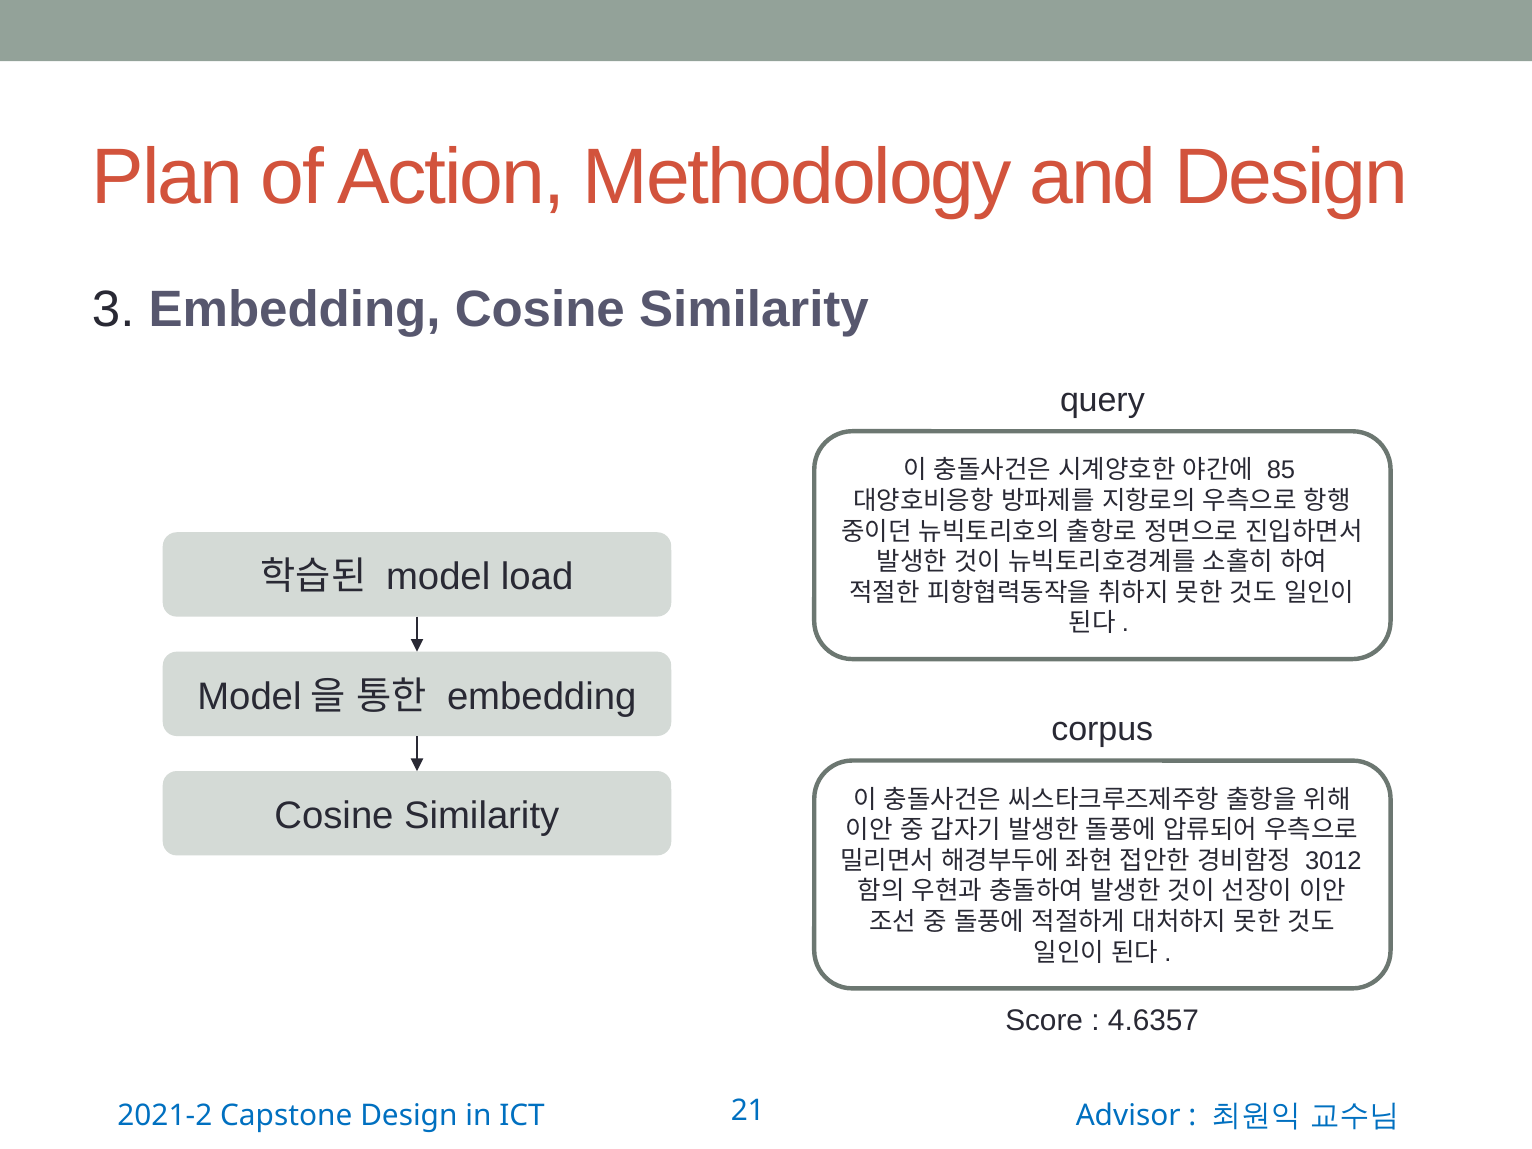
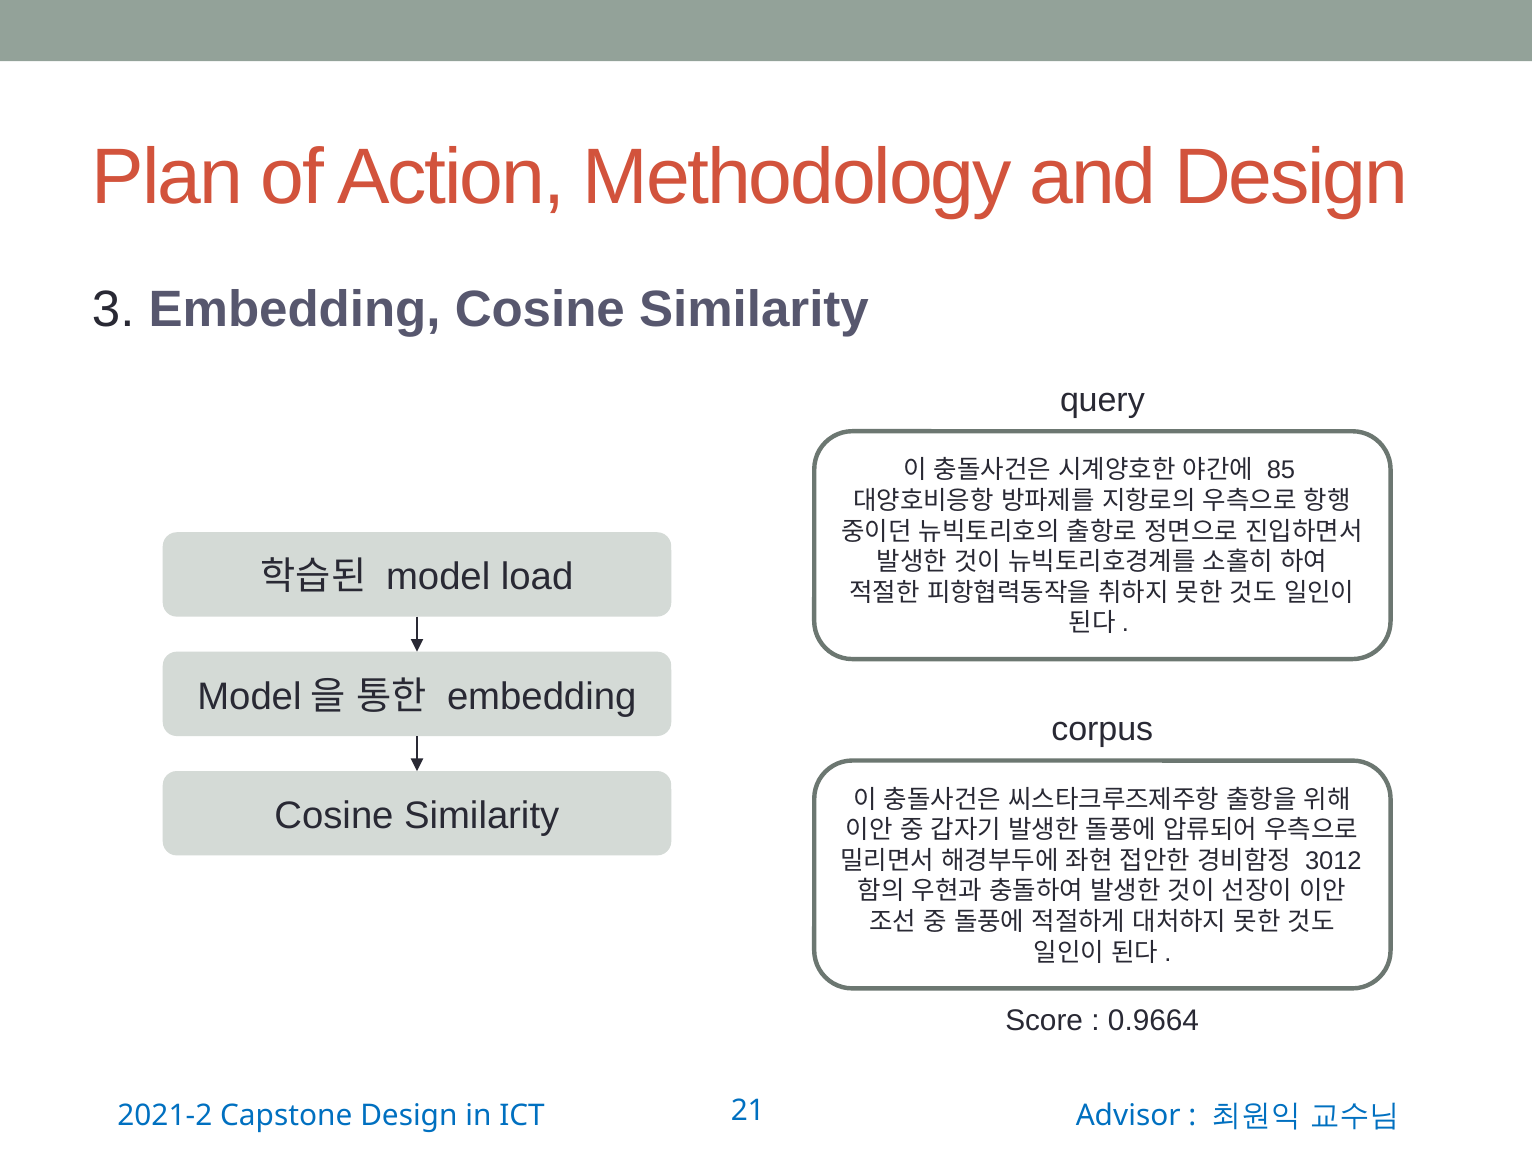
4.6357: 4.6357 -> 0.9664
